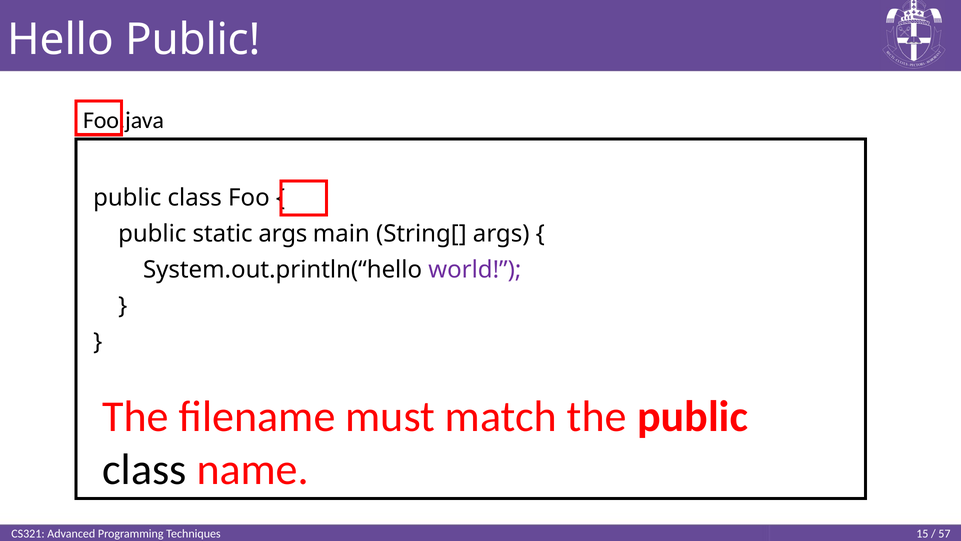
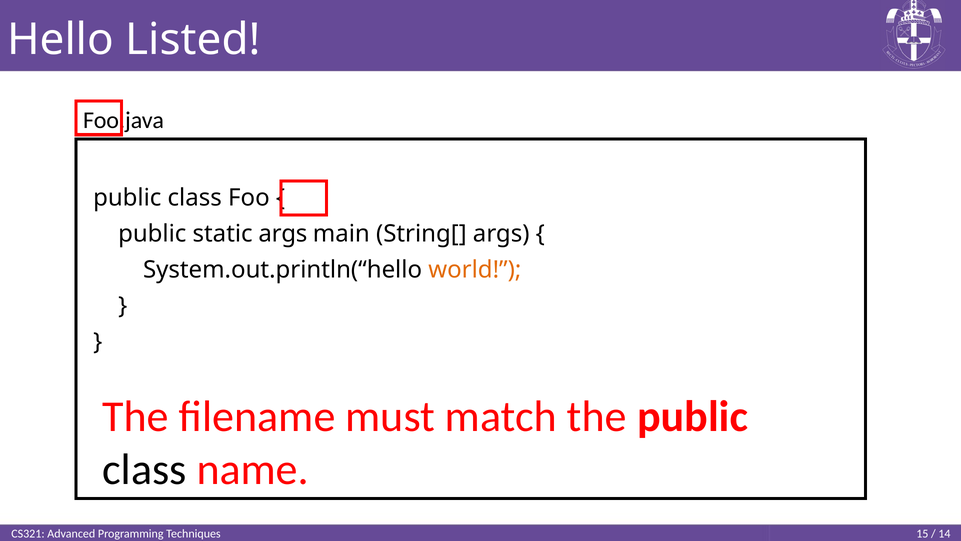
Hello Public: Public -> Listed
world colour: purple -> orange
57: 57 -> 14
